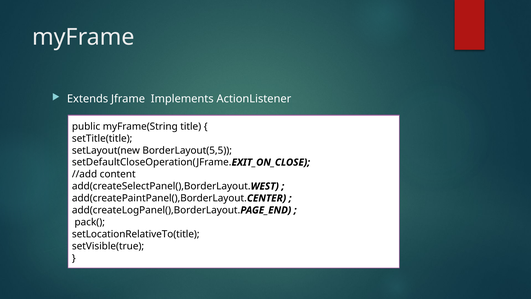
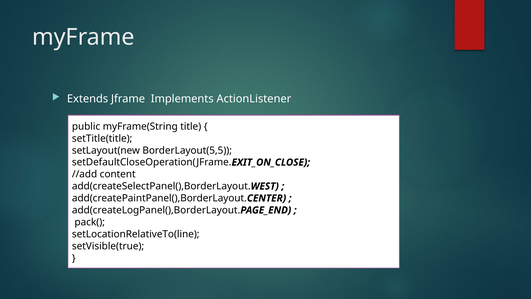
setLocationRelativeTo(title: setLocationRelativeTo(title -> setLocationRelativeTo(line
